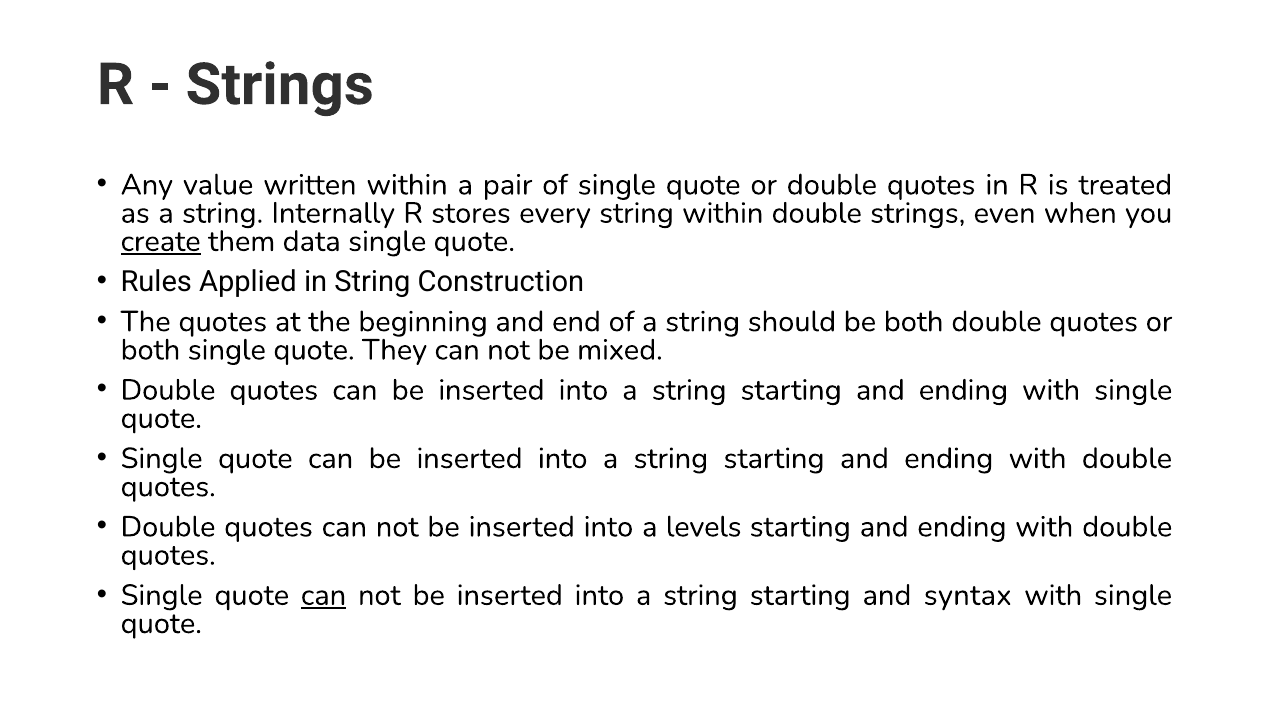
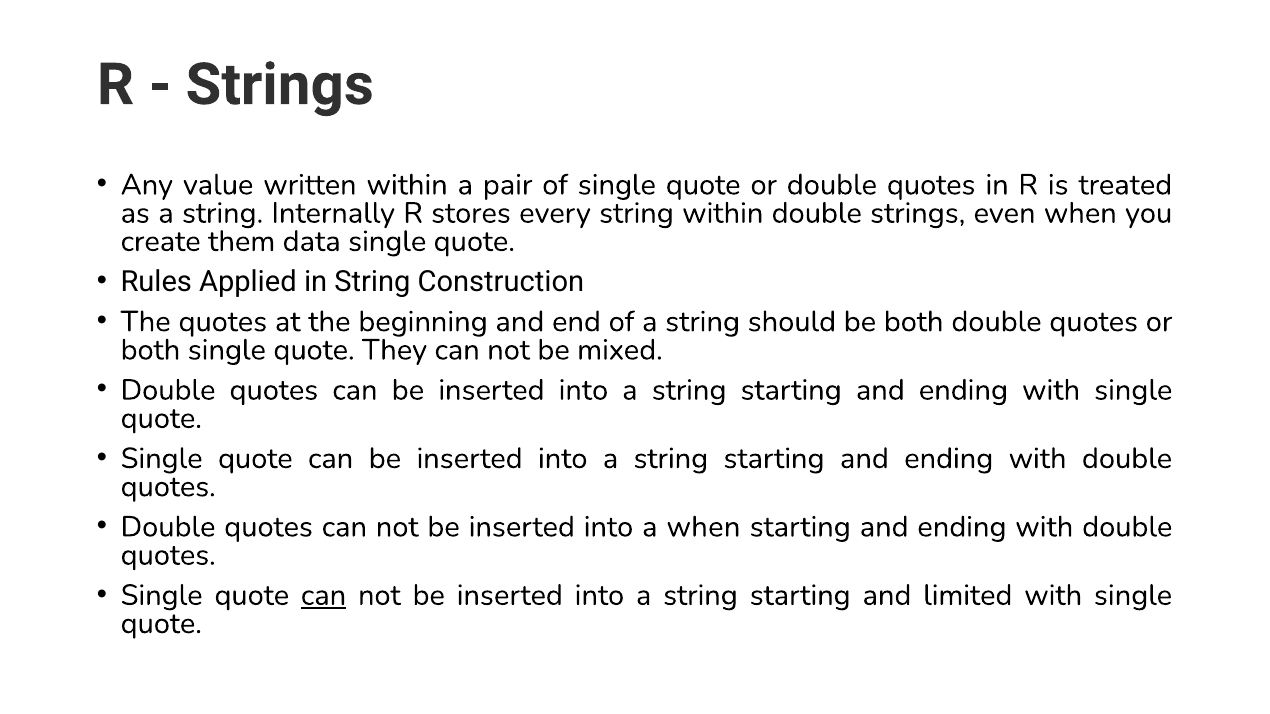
create underline: present -> none
a levels: levels -> when
syntax: syntax -> limited
